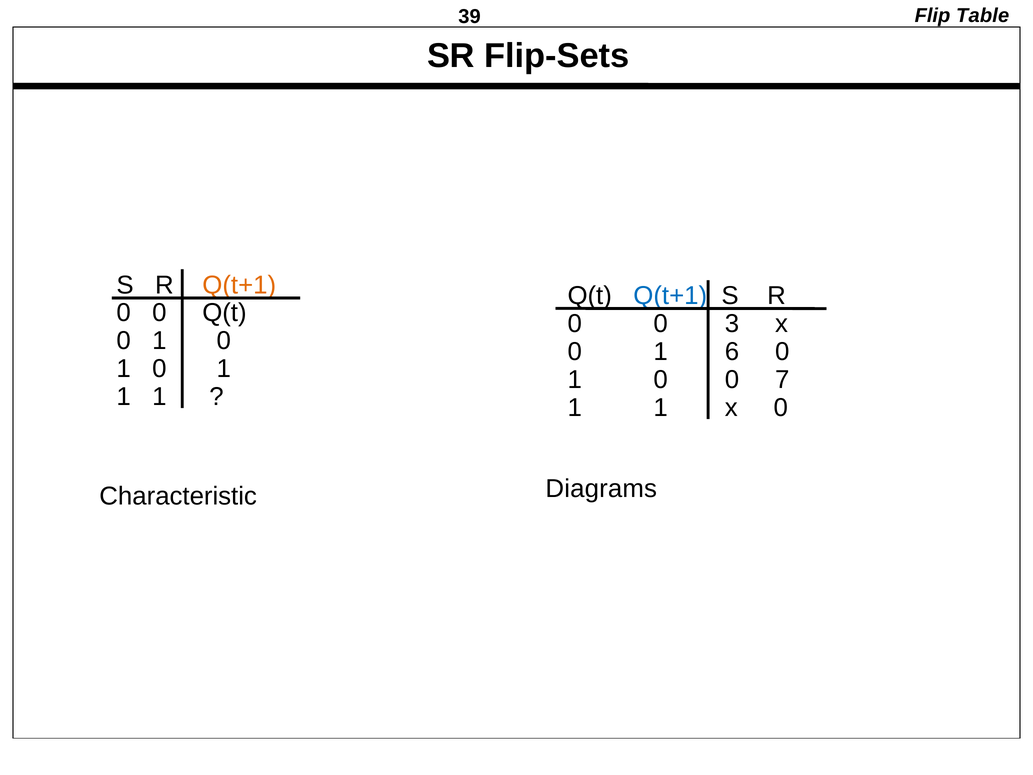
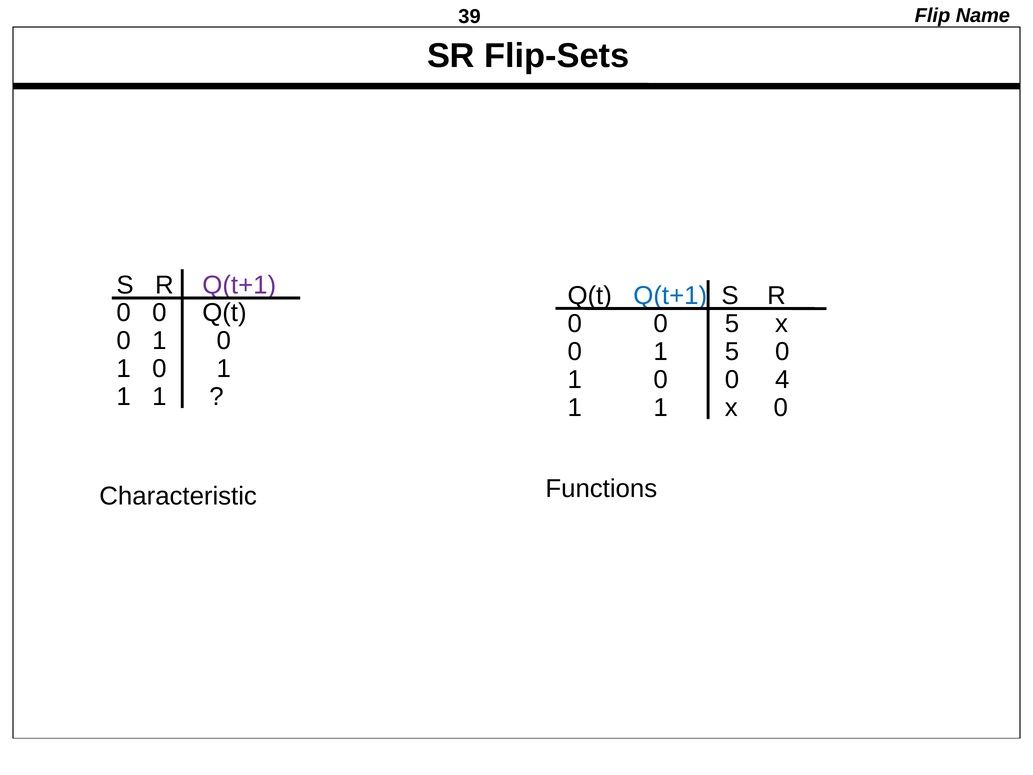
Table: Table -> Name
Q(t+1 at (239, 285) colour: orange -> purple
0 3: 3 -> 5
1 6: 6 -> 5
7: 7 -> 4
Diagrams: Diagrams -> Functions
